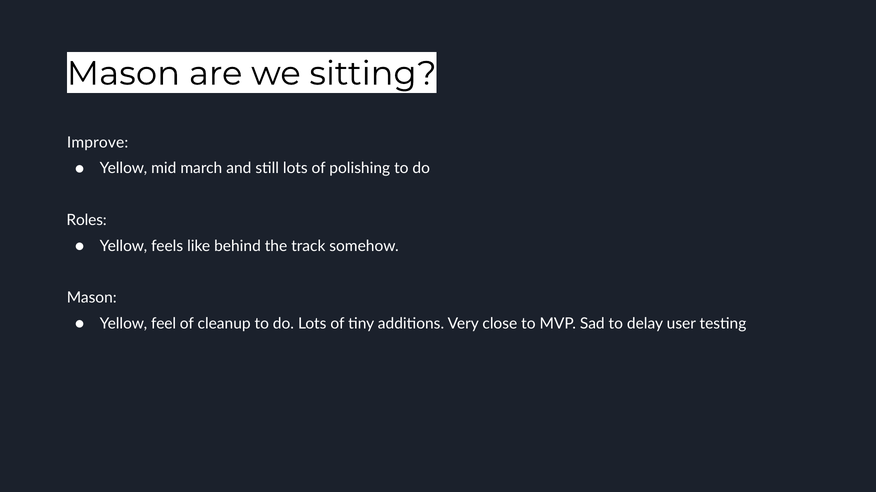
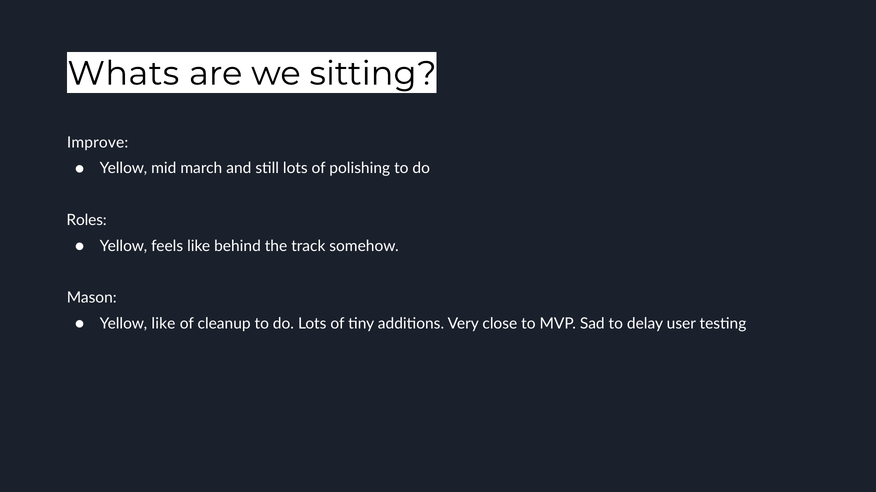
Mason at (123, 74): Mason -> Whats
Yellow feel: feel -> like
